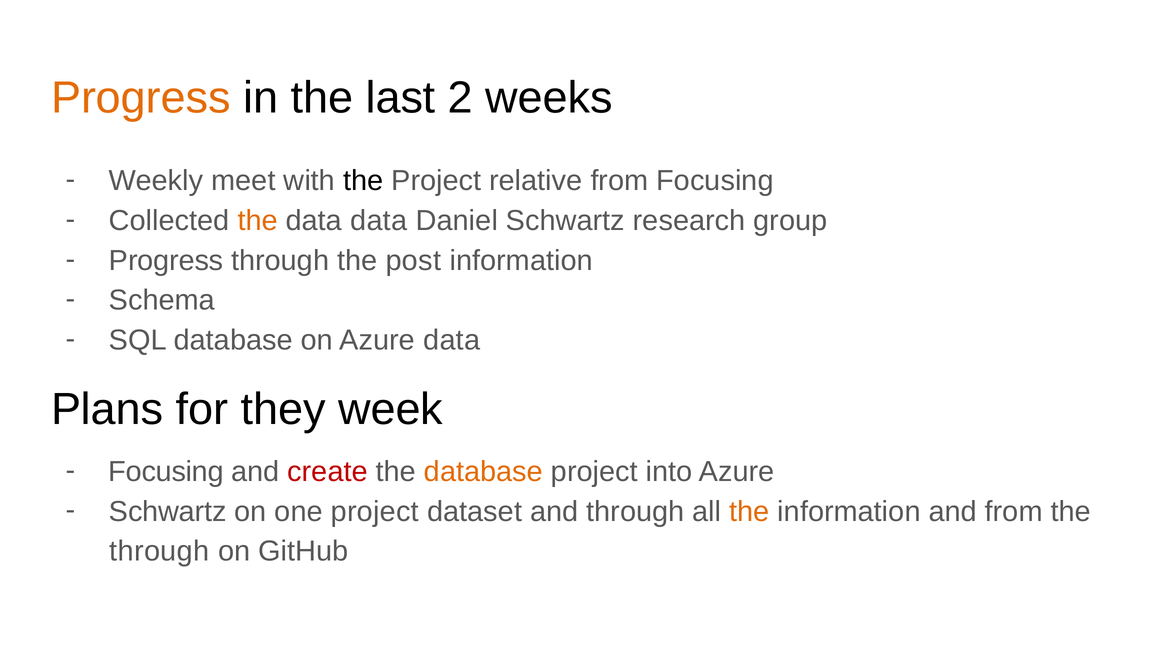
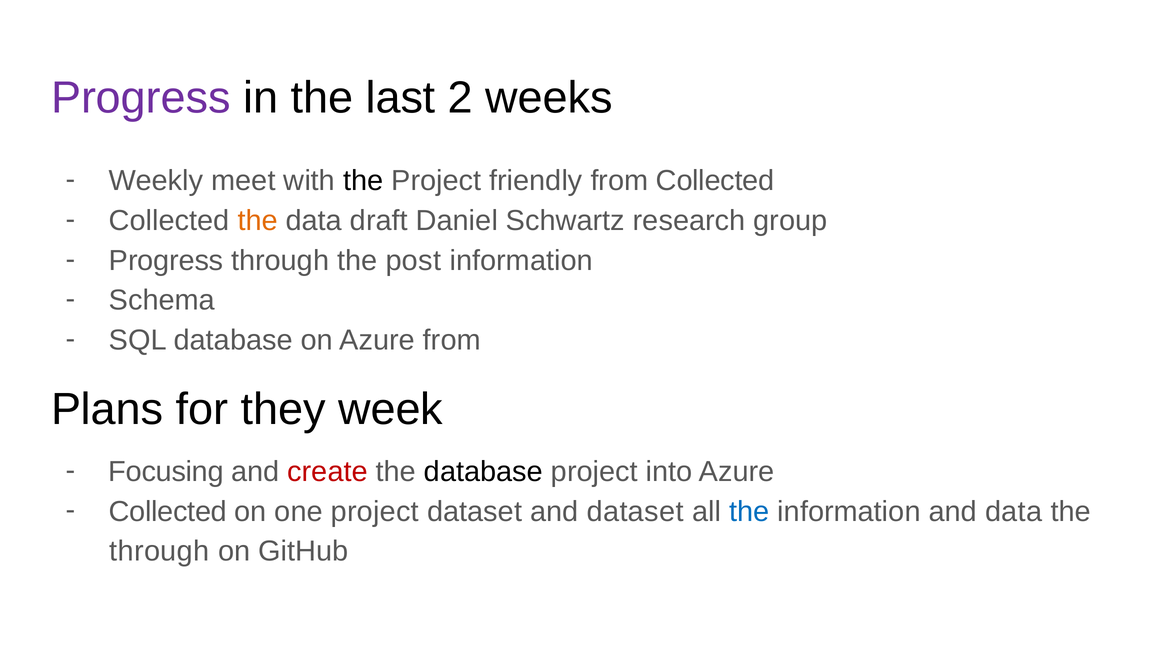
Progress at (141, 98) colour: orange -> purple
relative: relative -> friendly
from Focusing: Focusing -> Collected
data data: data -> draft
Azure data: data -> from
database at (483, 472) colour: orange -> black
Schwartz at (168, 512): Schwartz -> Collected
and through: through -> dataset
the at (749, 512) colour: orange -> blue
and from: from -> data
